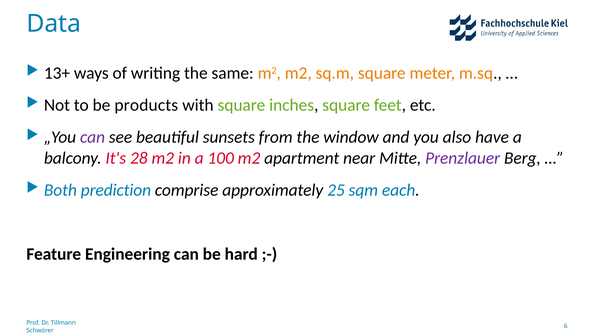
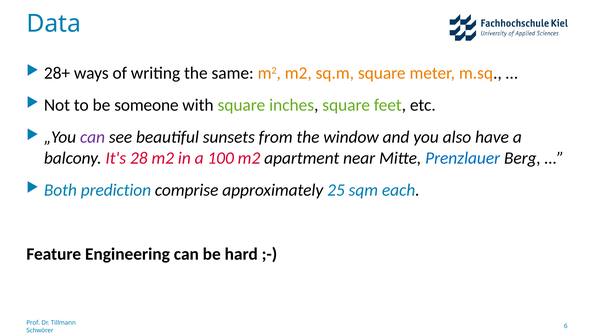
13+: 13+ -> 28+
products: products -> someone
Prenzlauer colour: purple -> blue
